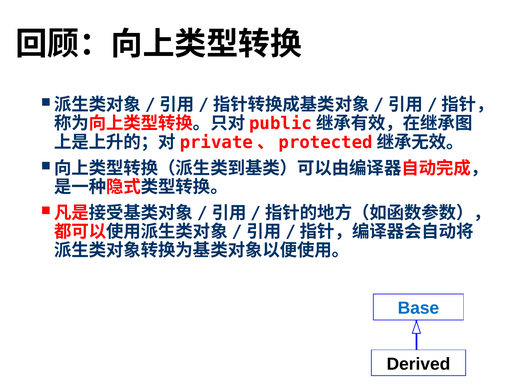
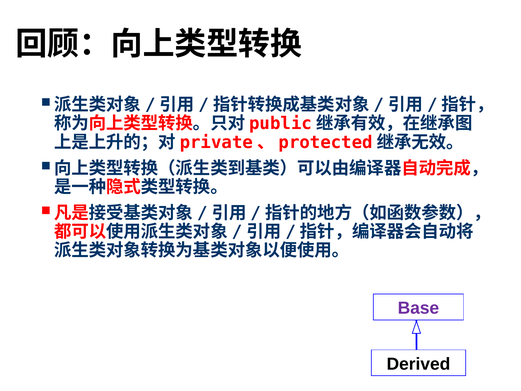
Base colour: blue -> purple
